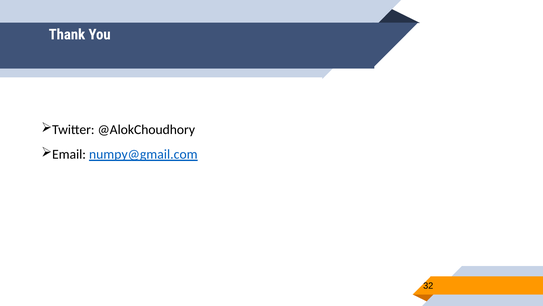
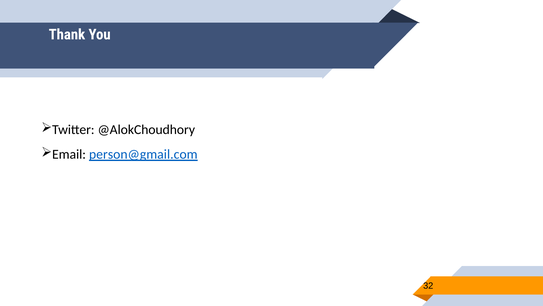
numpy@gmail.com: numpy@gmail.com -> person@gmail.com
